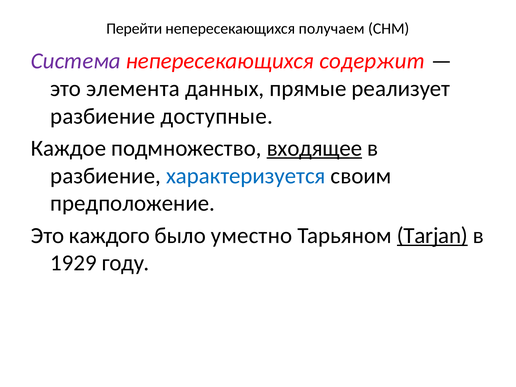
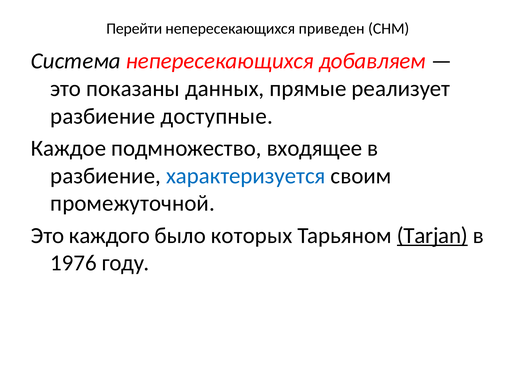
получаем: получаем -> приведен
Система colour: purple -> black
содержит: содержит -> добавляем
элемента: элемента -> показаны
входящее underline: present -> none
предположение: предположение -> промежуточной
уместно: уместно -> которых
1929: 1929 -> 1976
